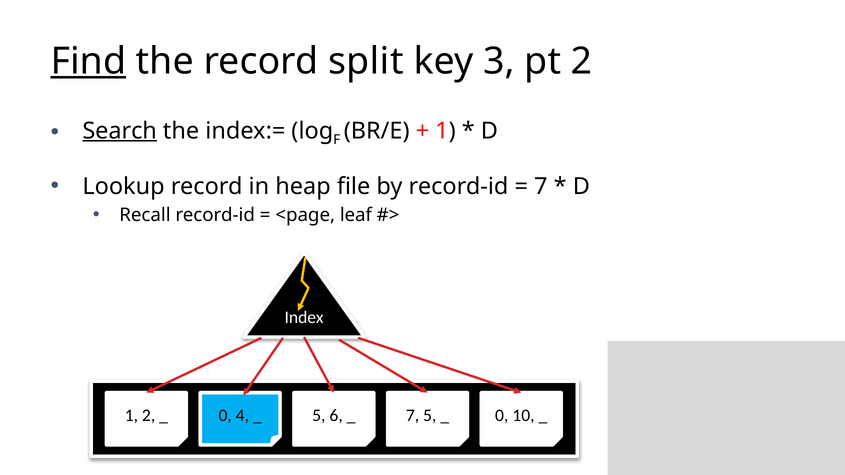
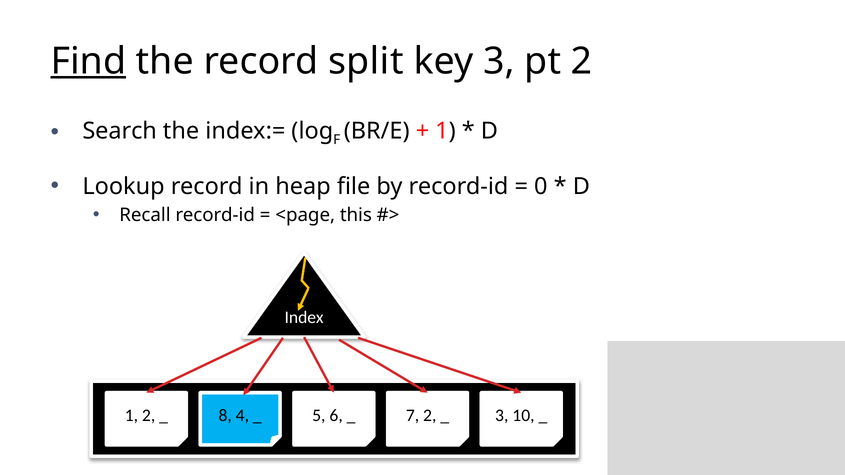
Search underline: present -> none
7 at (541, 186): 7 -> 0
leaf: leaf -> this
0 at (225, 416): 0 -> 8
7 5: 5 -> 2
0 at (502, 416): 0 -> 3
